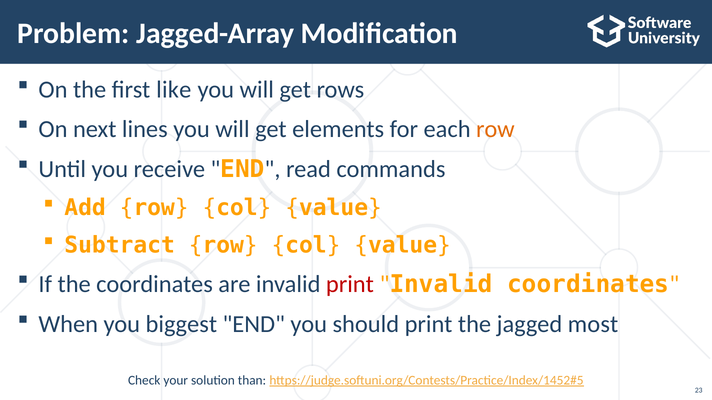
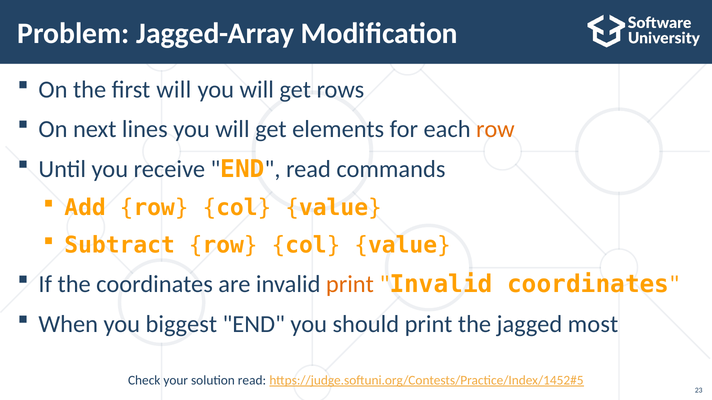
first like: like -> will
print at (350, 285) colour: red -> orange
solution than: than -> read
